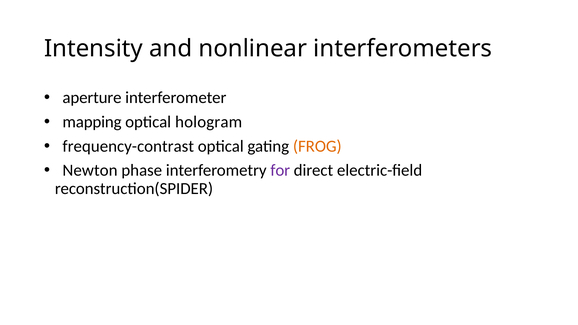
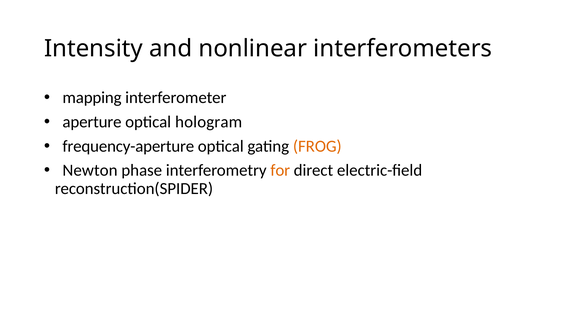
aperture: aperture -> mapping
mapping: mapping -> aperture
frequency-contrast: frequency-contrast -> frequency-aperture
for colour: purple -> orange
